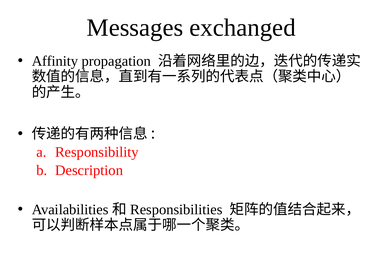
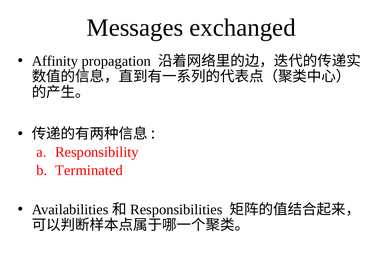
Description: Description -> Terminated
